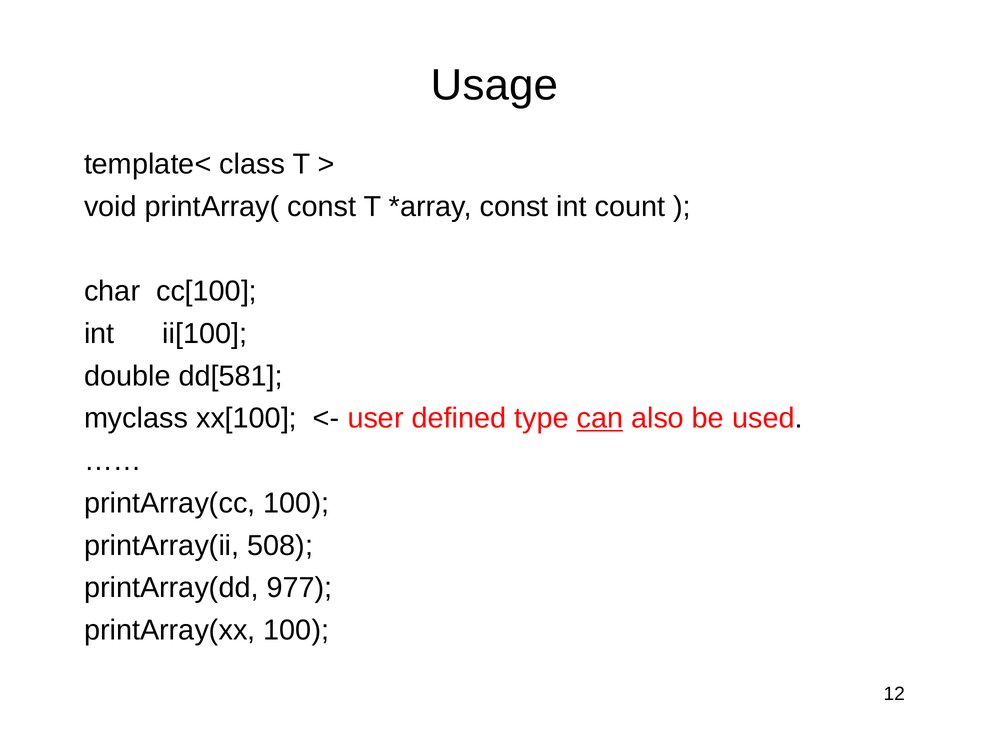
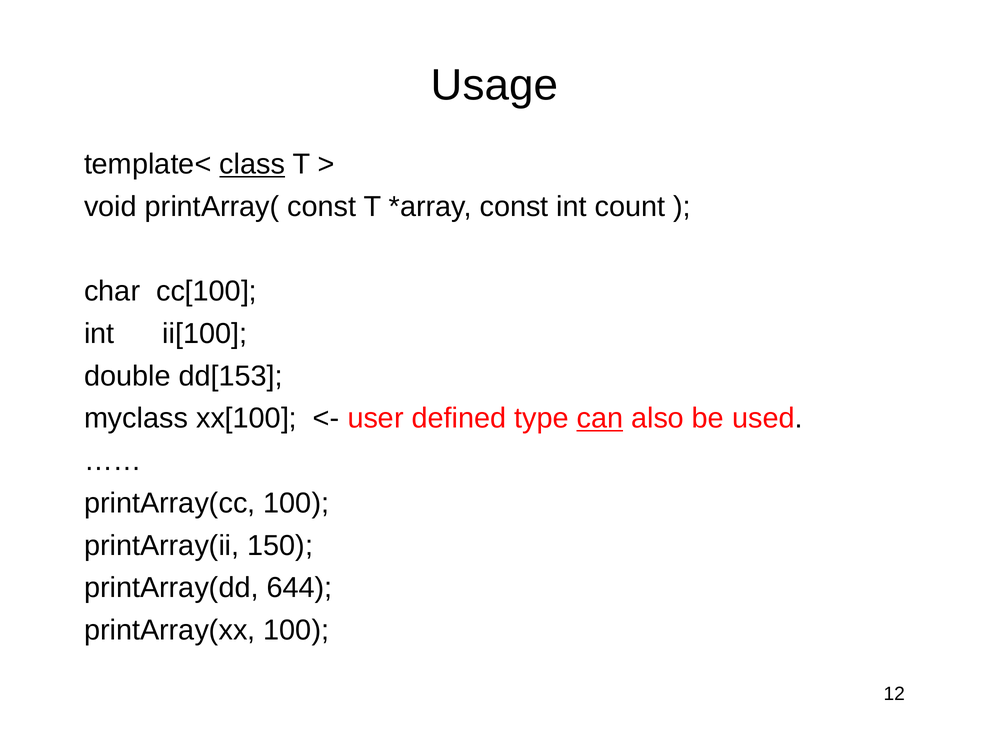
class underline: none -> present
dd[581: dd[581 -> dd[153
508: 508 -> 150
977: 977 -> 644
